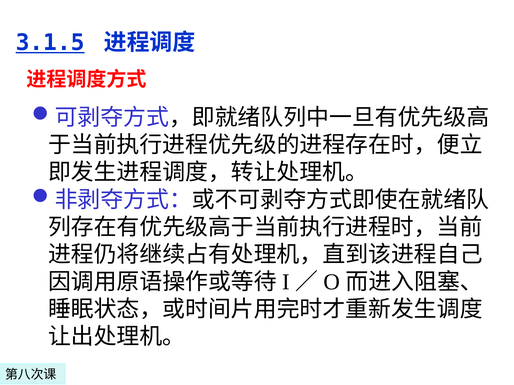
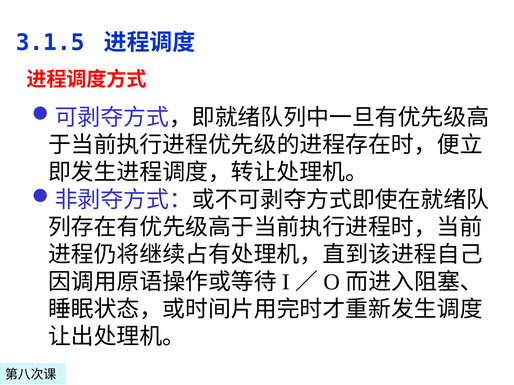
3.1.5 underline: present -> none
